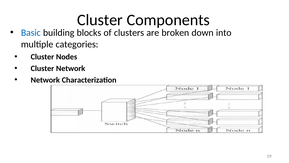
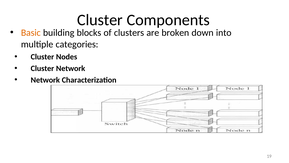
Basic colour: blue -> orange
